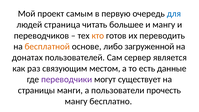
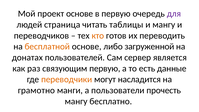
проект самым: самым -> основе
для colour: blue -> purple
большее: большее -> таблицы
связующим местом: местом -> первую
переводчики colour: purple -> orange
существует: существует -> насладится
страницы: страницы -> грамотно
